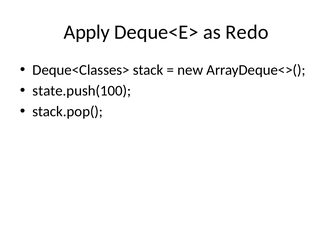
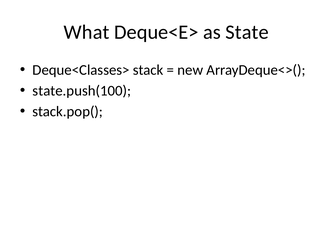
Apply: Apply -> What
Redo: Redo -> State
